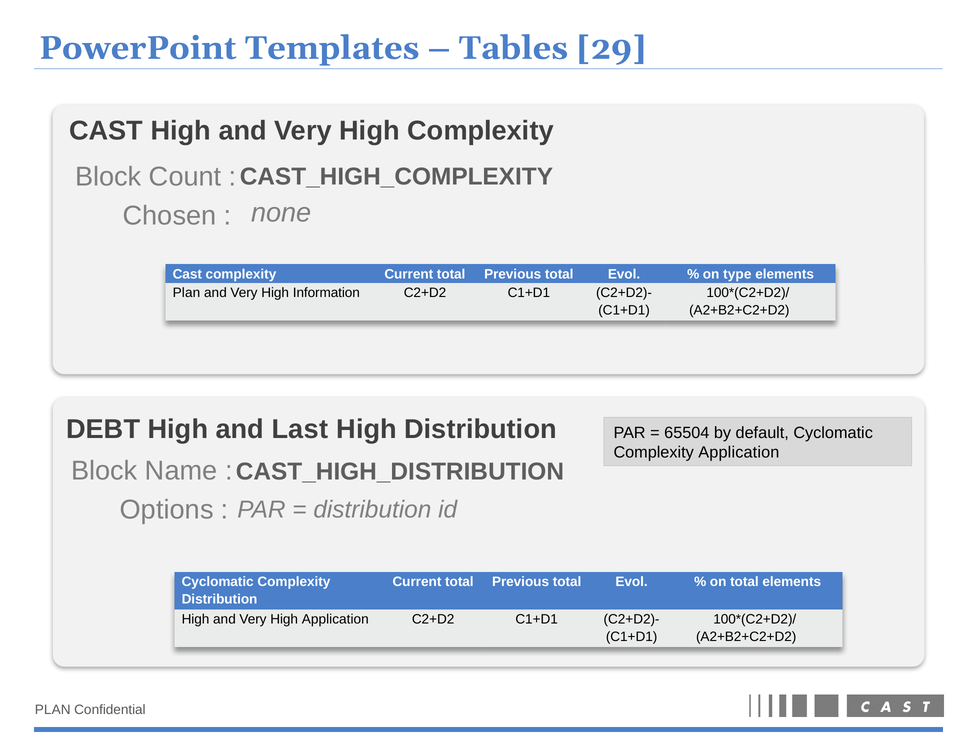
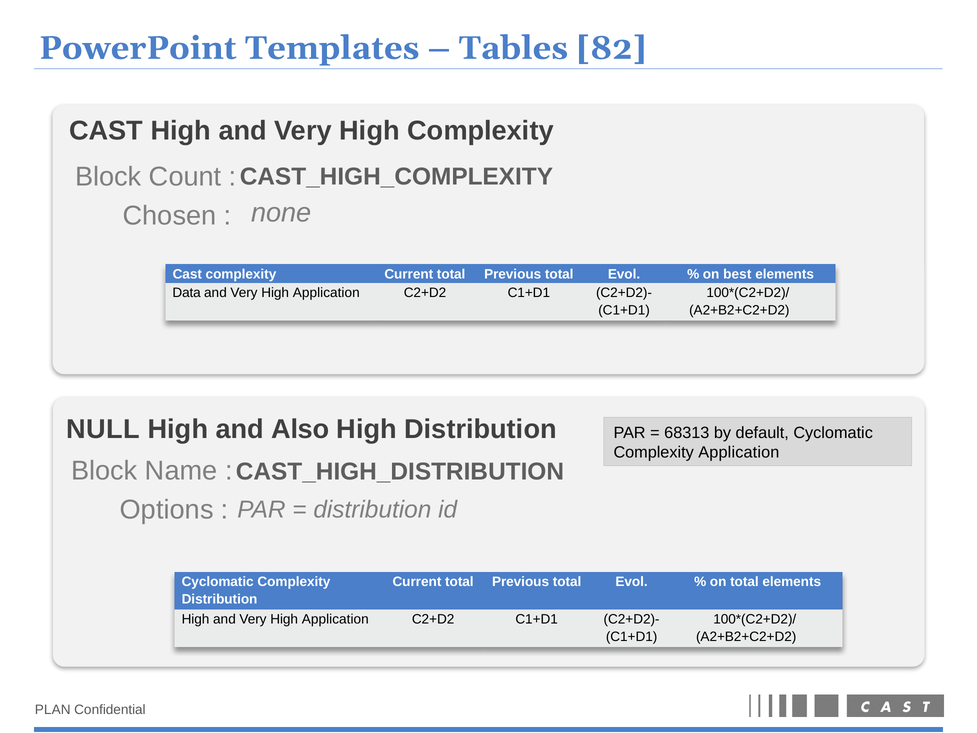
29: 29 -> 82
type: type -> best
Plan at (186, 293): Plan -> Data
Information at (326, 293): Information -> Application
DEBT: DEBT -> NULL
Last: Last -> Also
65504: 65504 -> 68313
